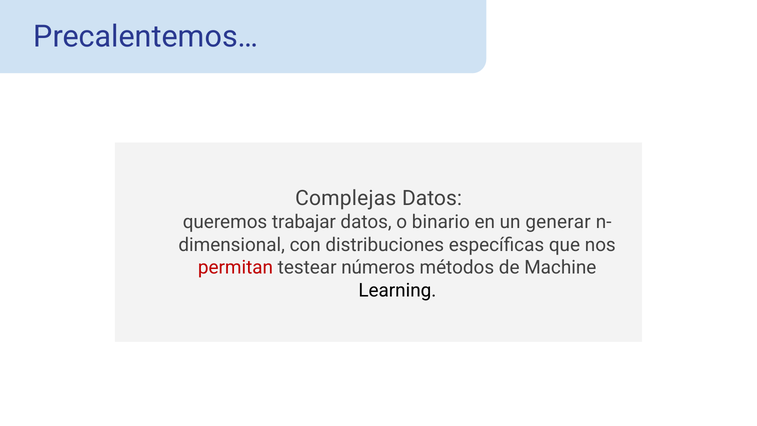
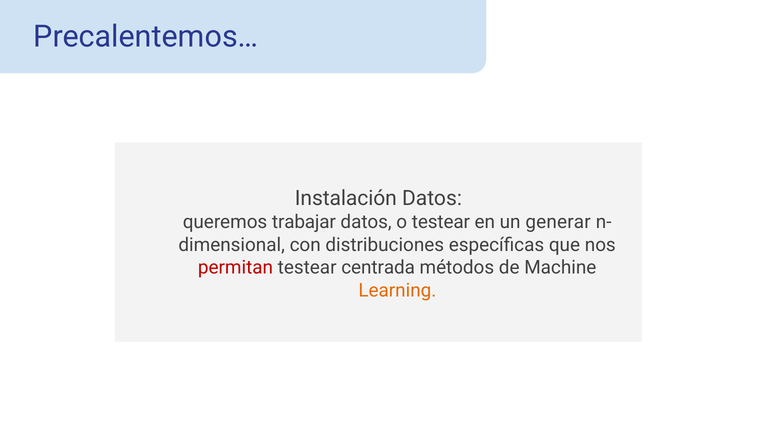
Complejas: Complejas -> Instalación
o binario: binario -> testear
números: números -> centrada
Learning colour: black -> orange
